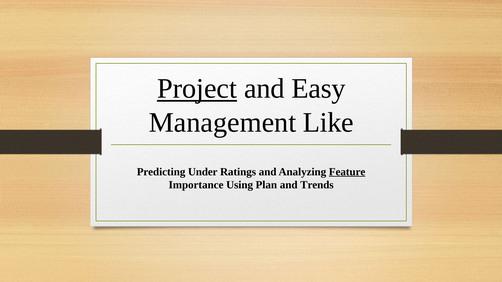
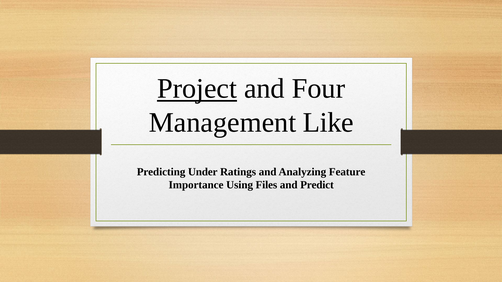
Easy: Easy -> Four
Feature underline: present -> none
Plan: Plan -> Files
Trends: Trends -> Predict
